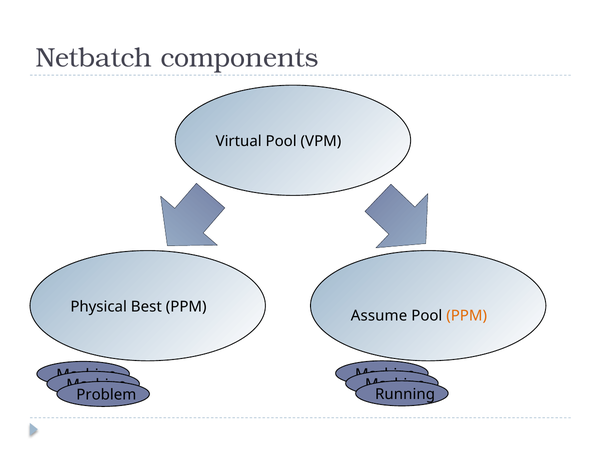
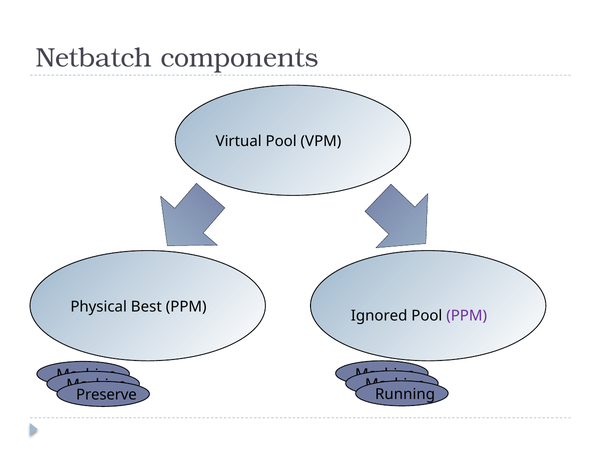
Assume: Assume -> Ignored
PPM at (467, 316) colour: orange -> purple
Problem: Problem -> Preserve
